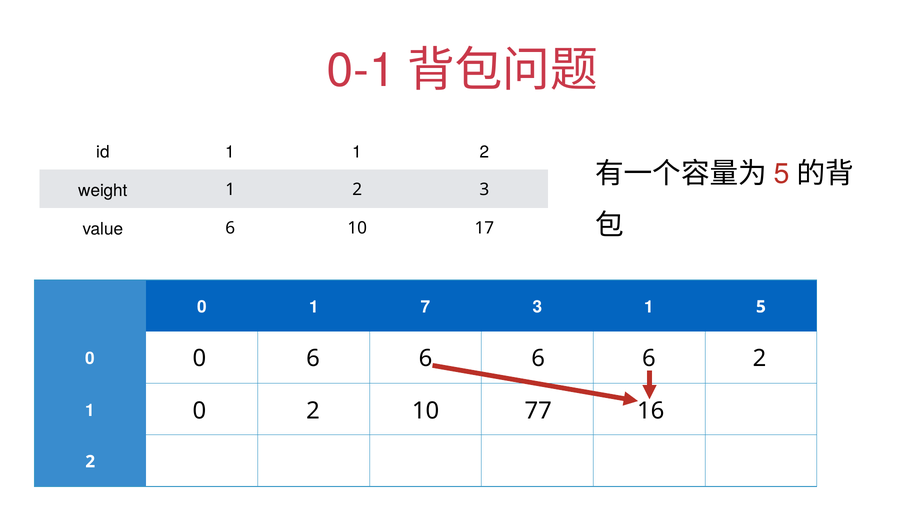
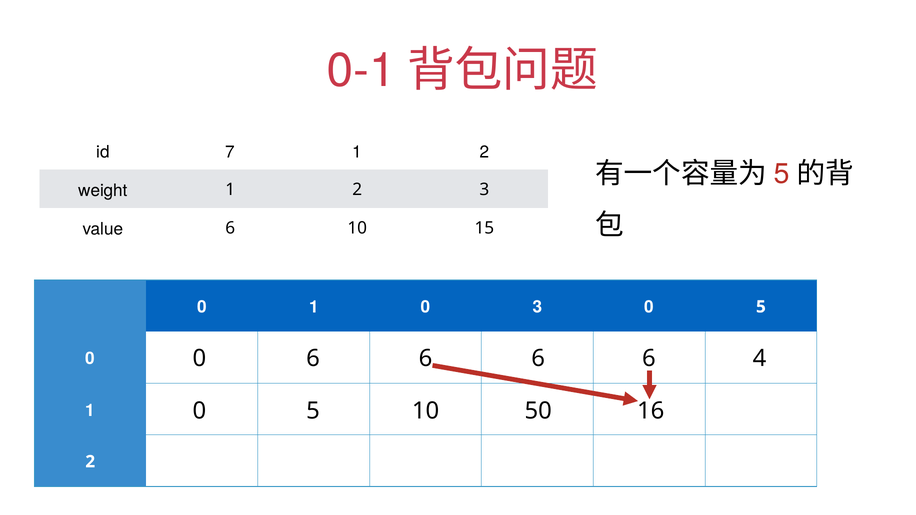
id 1: 1 -> 7
17: 17 -> 15
1 7: 7 -> 0
3 1: 1 -> 0
2 at (760, 359): 2 -> 4
2 at (313, 411): 2 -> 5
77: 77 -> 50
